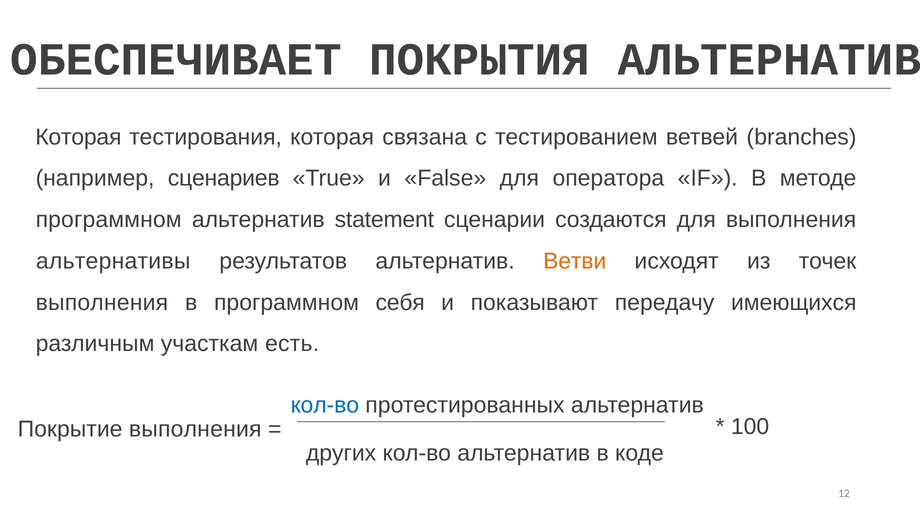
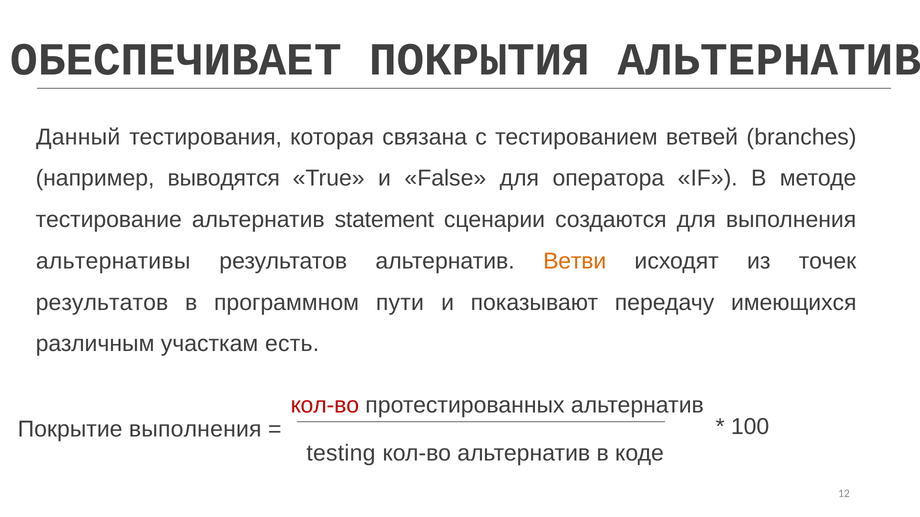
Которая at (78, 137): Которая -> Данный
сценариев: сценариев -> выводятся
программном at (109, 220): программном -> тестирование
выполнения at (102, 303): выполнения -> результатов
себя: себя -> пути
кол-во at (325, 406) colour: blue -> red
других: других -> testing
